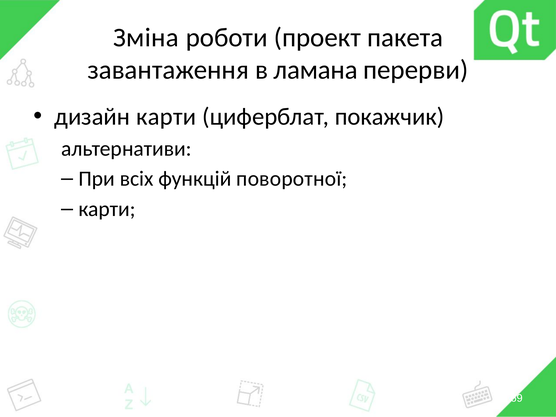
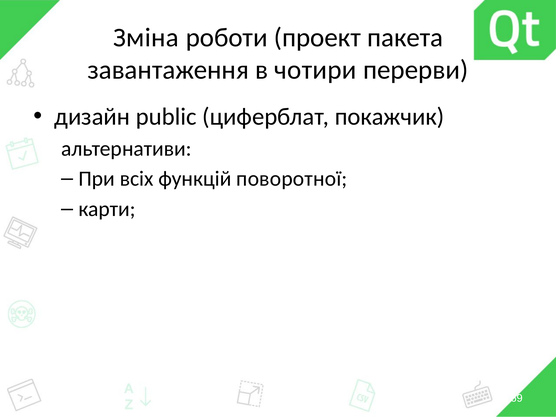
ламана: ламана -> чотири
дизайн карти: карти -> public
